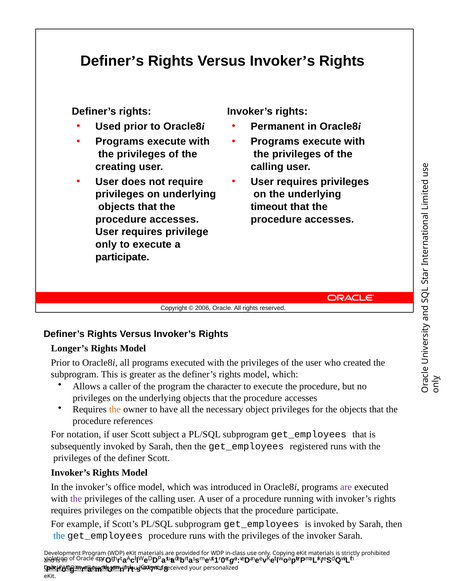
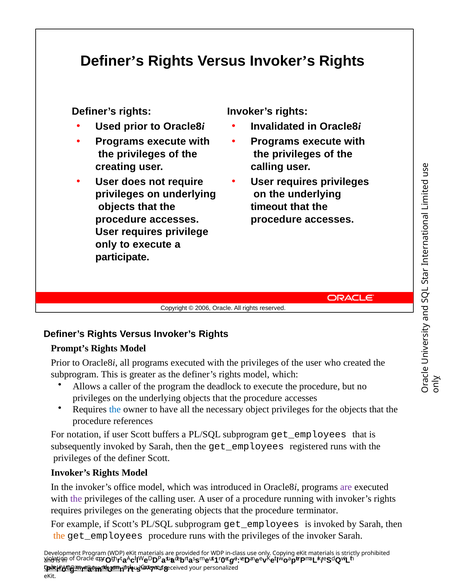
Permanent: Permanent -> Invalidated
Longer’s: Longer’s -> Prompt’s
character: character -> deadlock
the at (115, 409) colour: orange -> blue
subject: subject -> buffers
compatible: compatible -> generating
procedure participate: participate -> terminator
the at (59, 536) colour: blue -> orange
